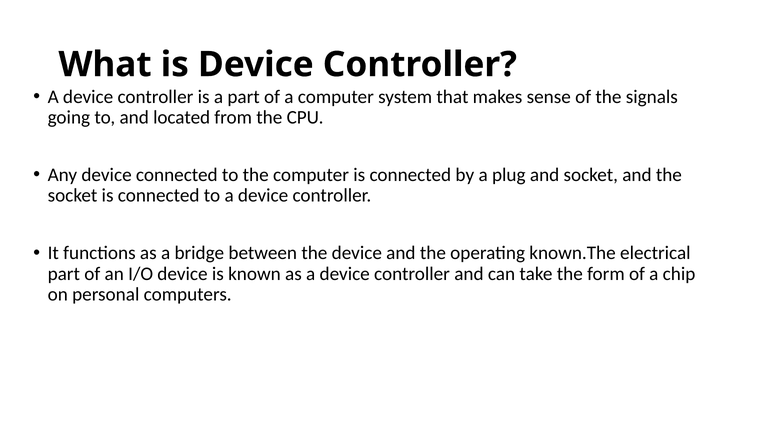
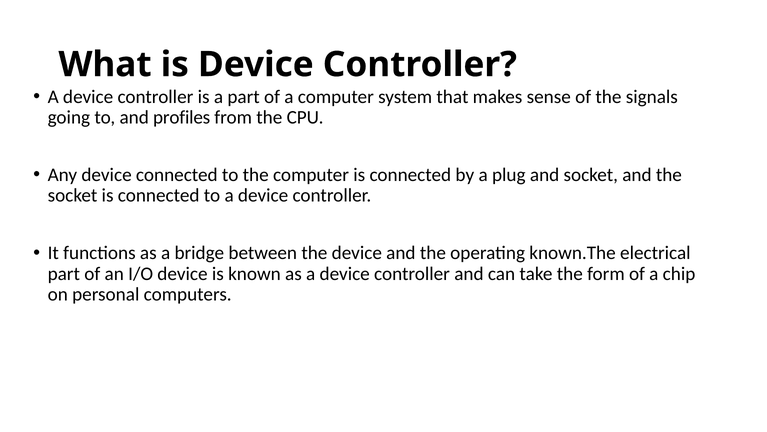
located: located -> profiles
